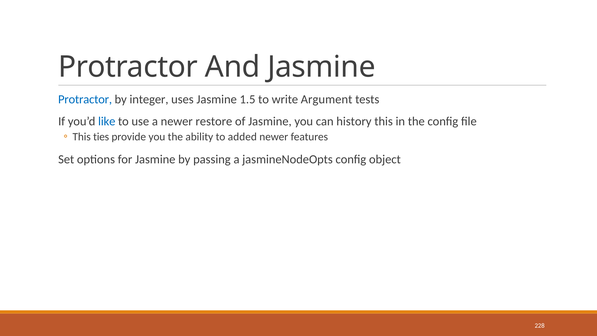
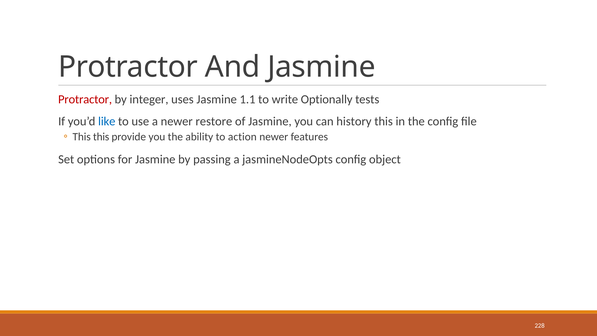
Protractor at (85, 99) colour: blue -> red
1.5: 1.5 -> 1.1
Argument: Argument -> Optionally
This ties: ties -> this
added: added -> action
